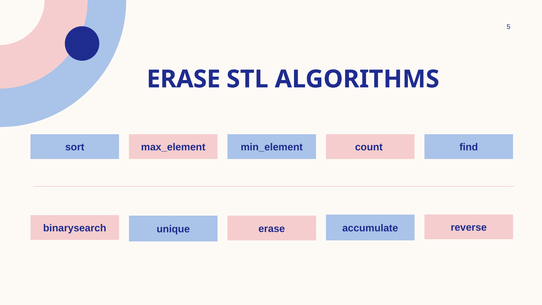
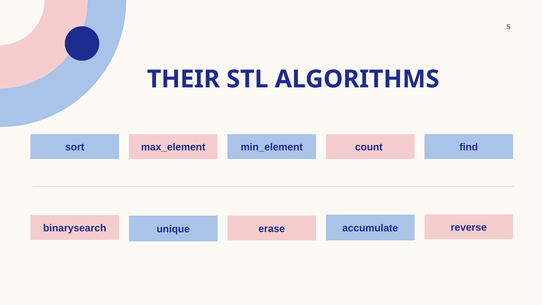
ERASE at (184, 79): ERASE -> THEIR
